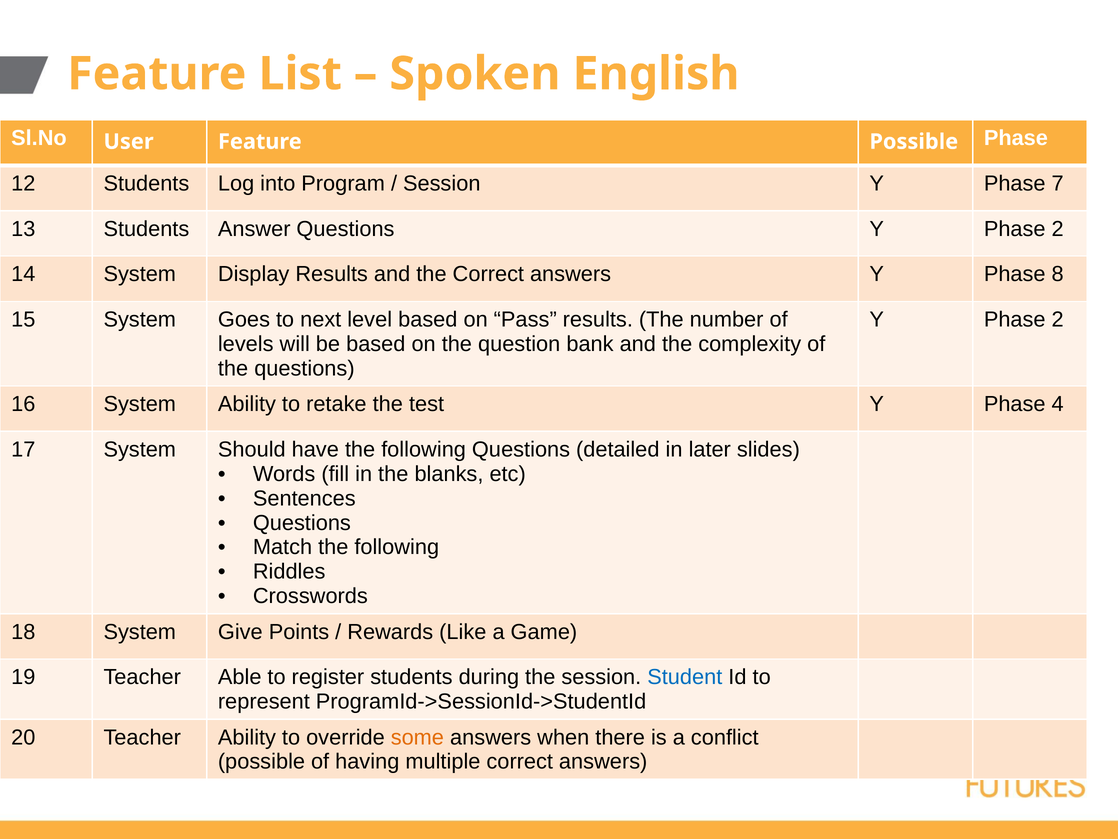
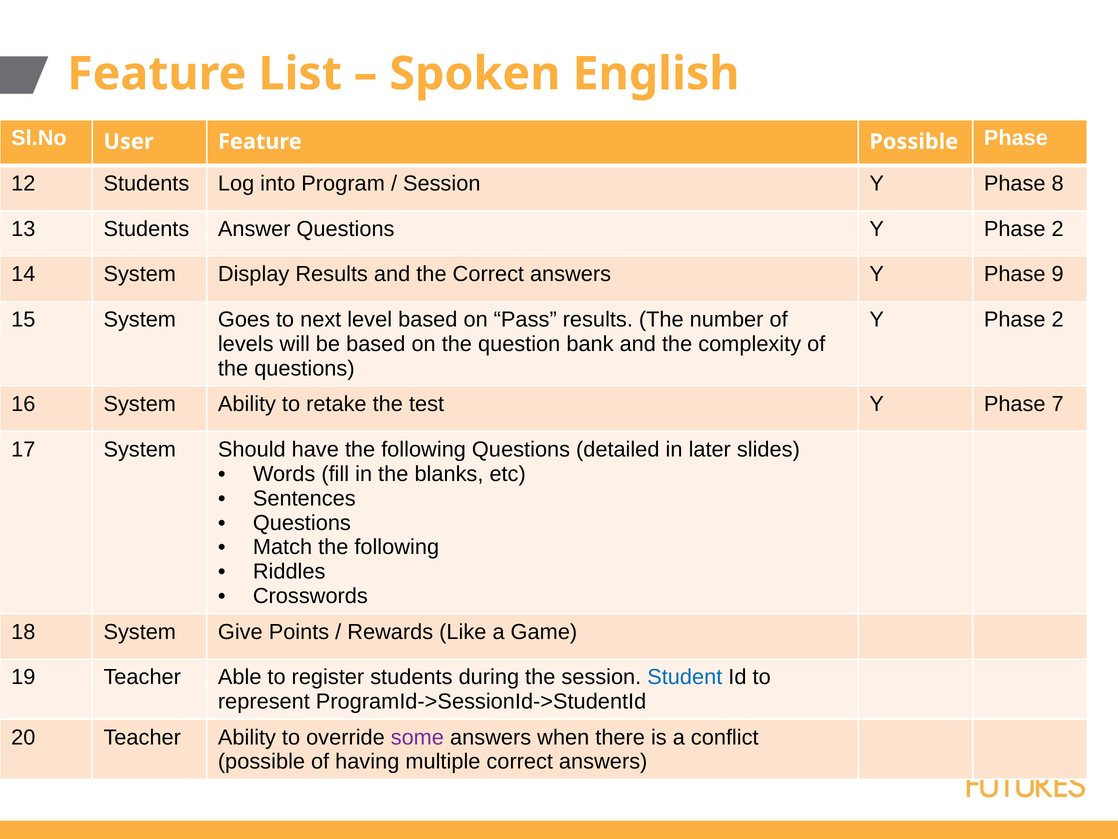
7: 7 -> 8
8: 8 -> 9
4: 4 -> 7
some colour: orange -> purple
